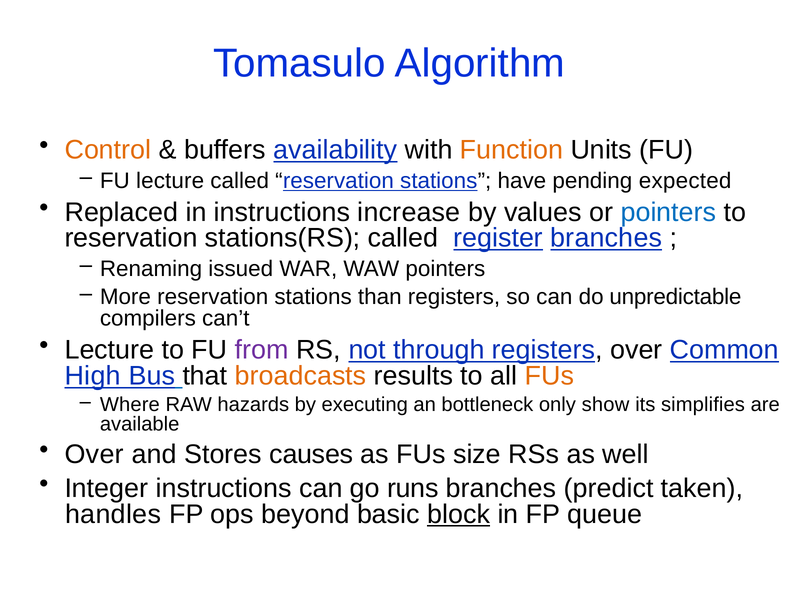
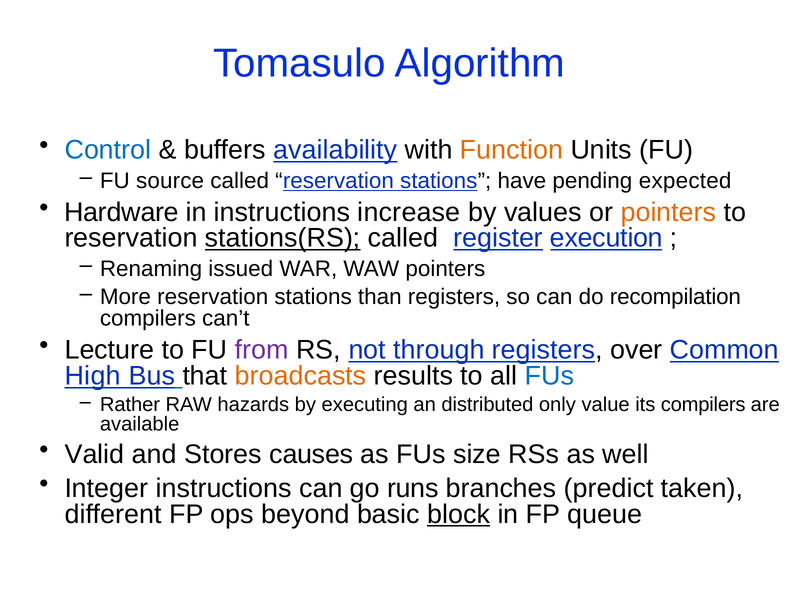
Control colour: orange -> blue
FU lecture: lecture -> source
Replaced: Replaced -> Hardware
pointers at (668, 212) colour: blue -> orange
stations(RS underline: none -> present
register branches: branches -> execution
unpredictable: unpredictable -> recompilation
FUs at (549, 376) colour: orange -> blue
Where: Where -> Rather
bottleneck: bottleneck -> distributed
show: show -> value
its simplifies: simplifies -> compilers
Over at (94, 455): Over -> Valid
handles: handles -> different
